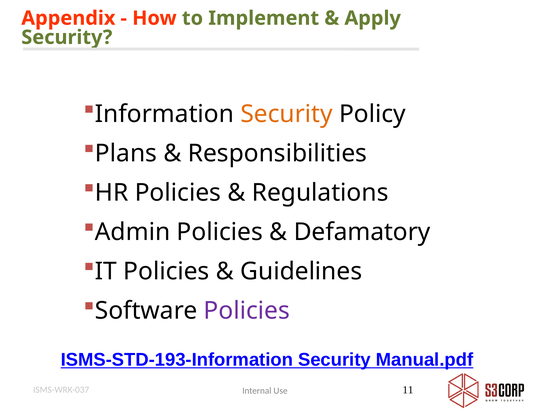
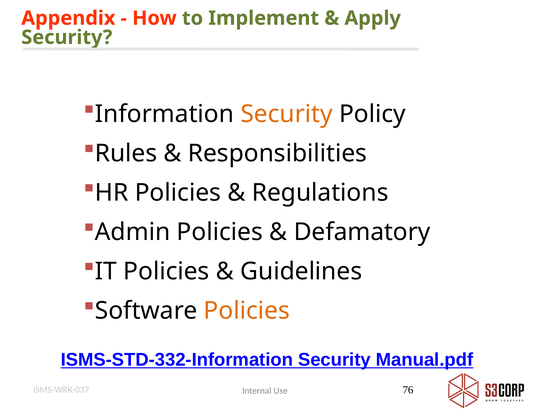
Plans: Plans -> Rules
Policies at (247, 311) colour: purple -> orange
ISMS-STD-193-Information: ISMS-STD-193-Information -> ISMS-STD-332-Information
11: 11 -> 76
